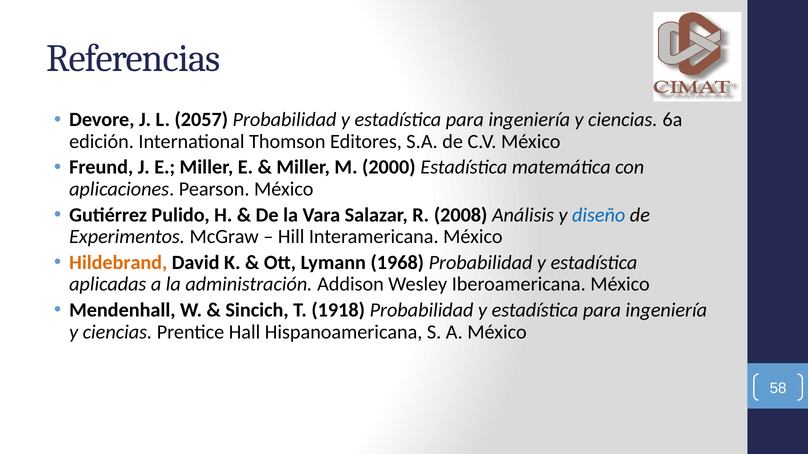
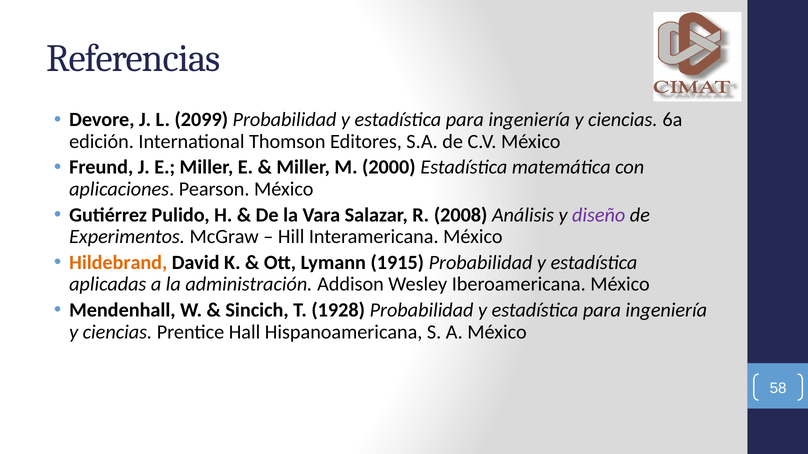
2057: 2057 -> 2099
diseño colour: blue -> purple
1968: 1968 -> 1915
1918: 1918 -> 1928
